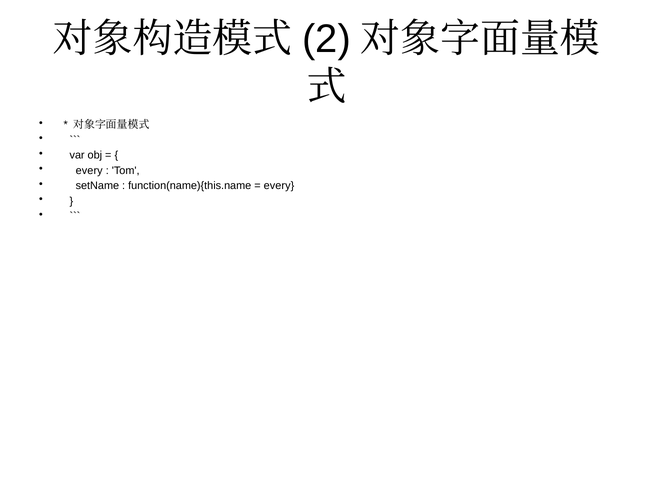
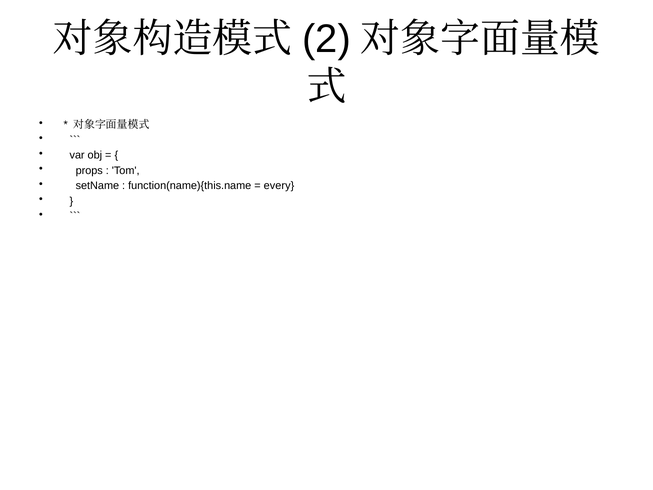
every at (89, 171): every -> props
